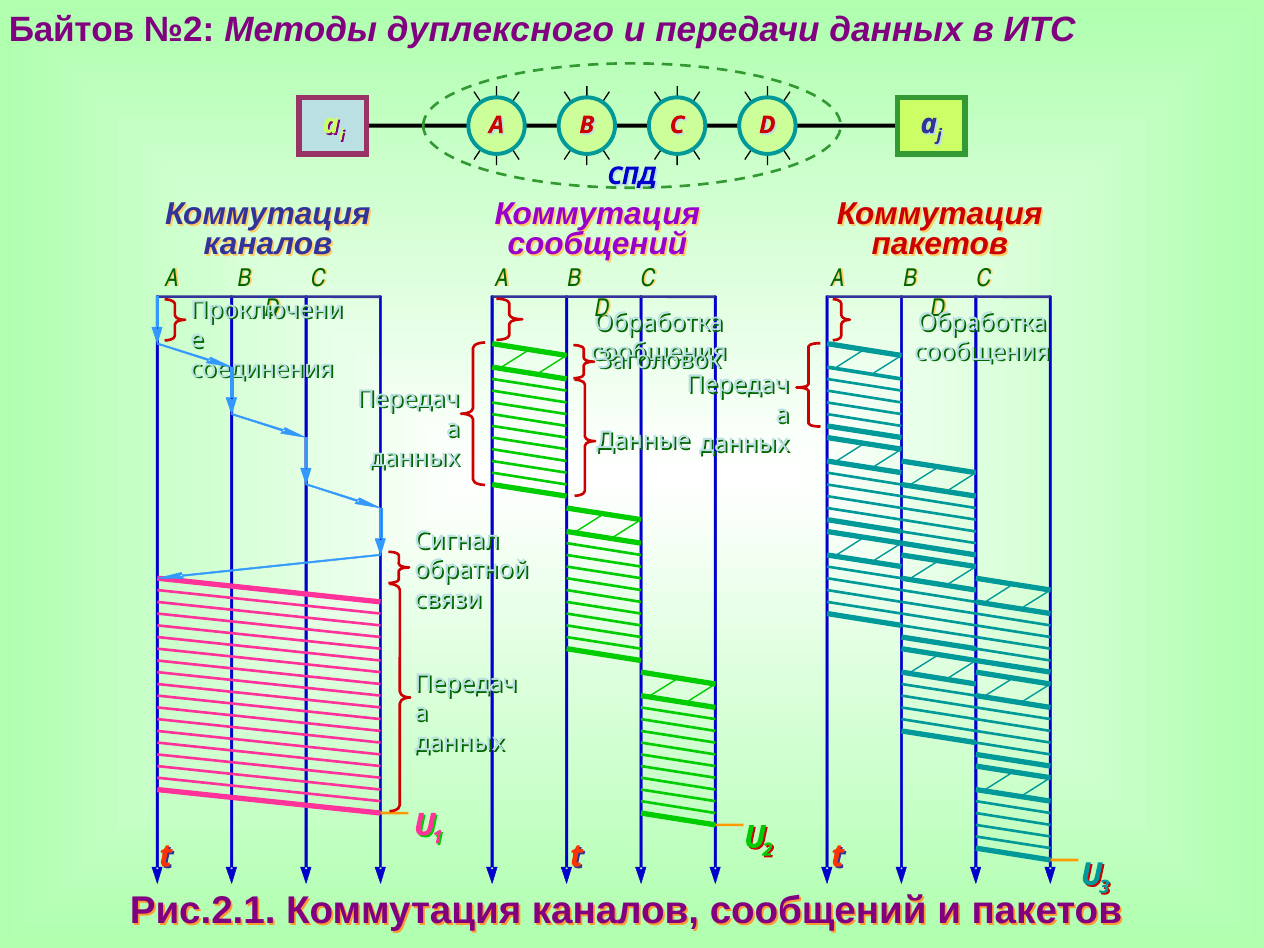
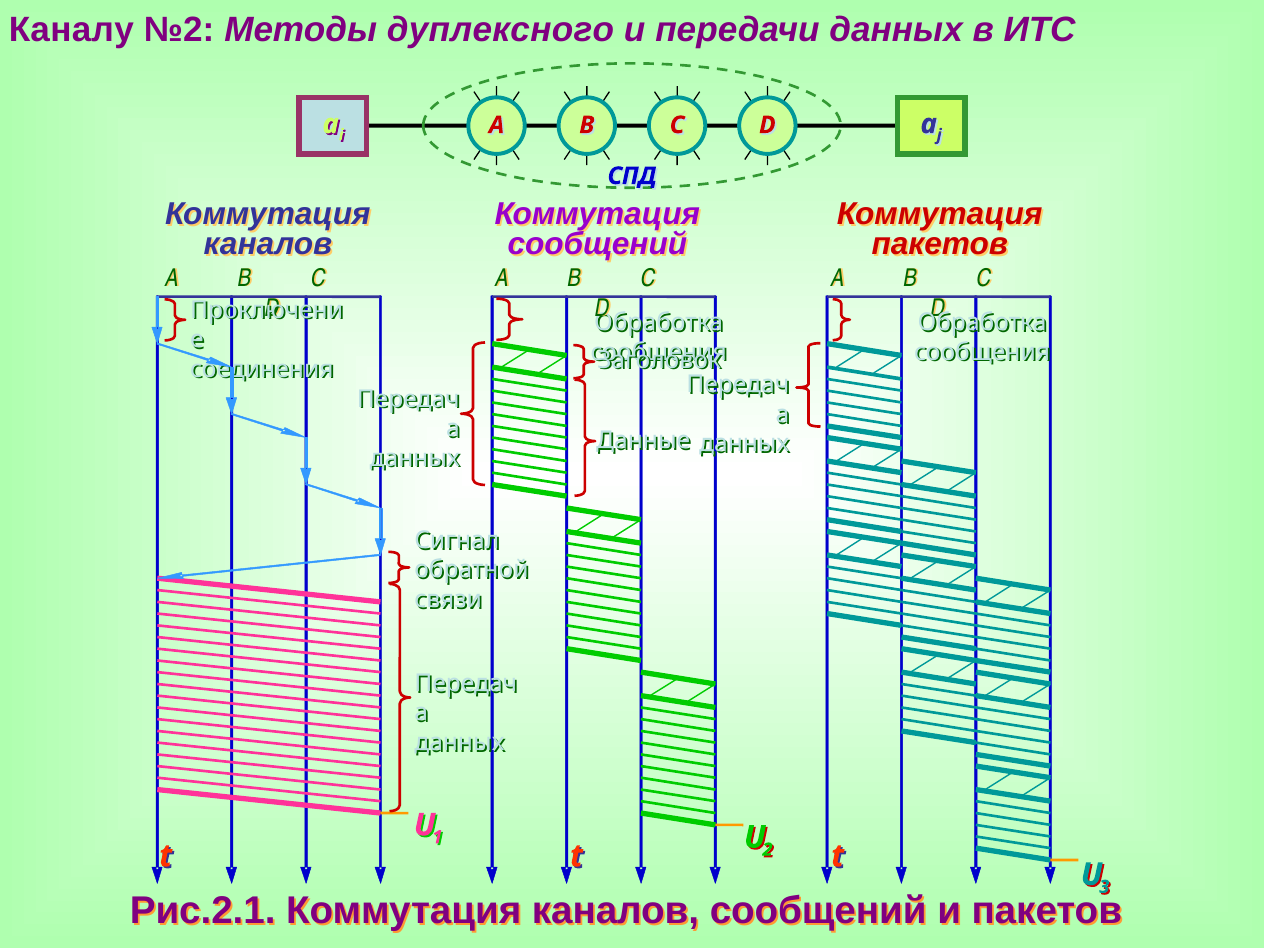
Байтов: Байтов -> Каналу
